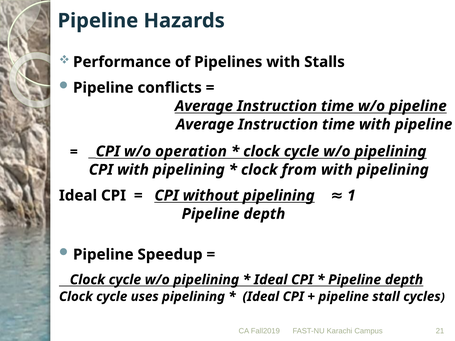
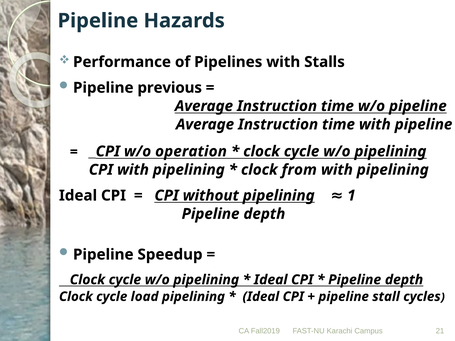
conflicts: conflicts -> previous
uses: uses -> load
